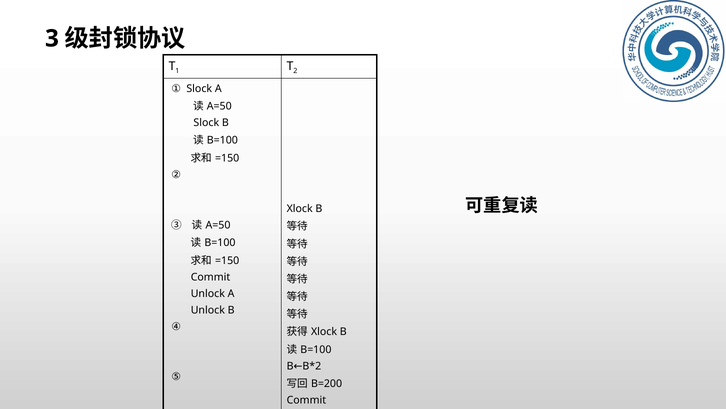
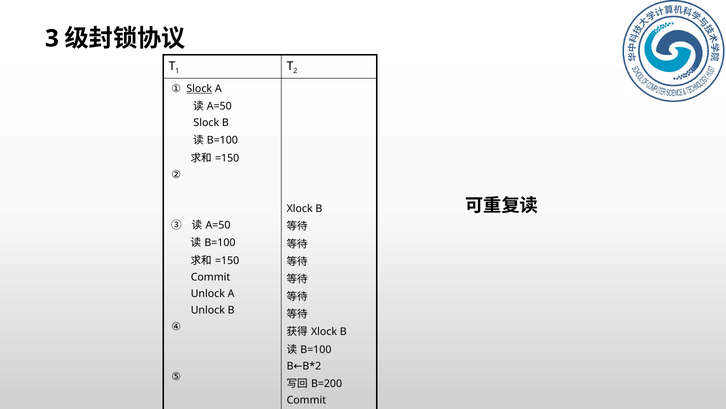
Slock at (199, 89) underline: none -> present
